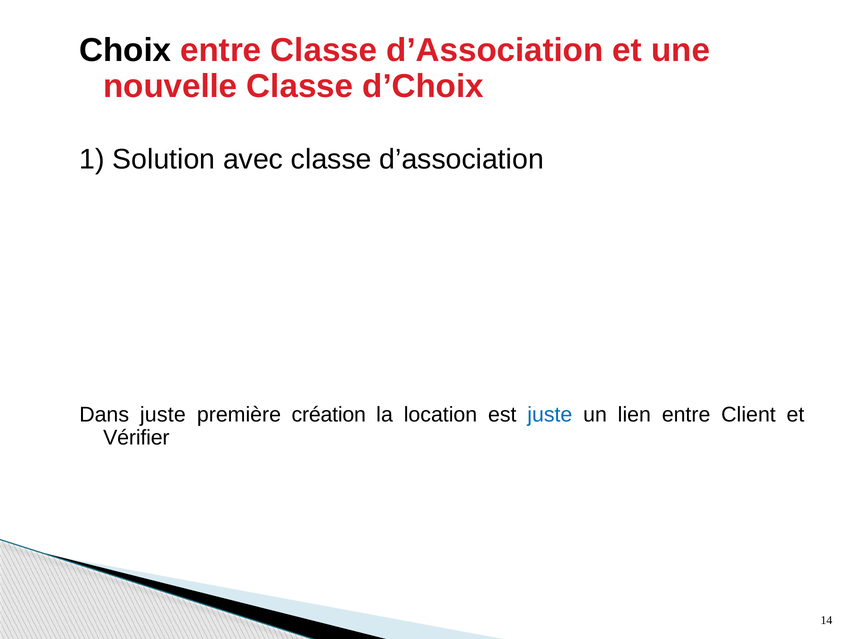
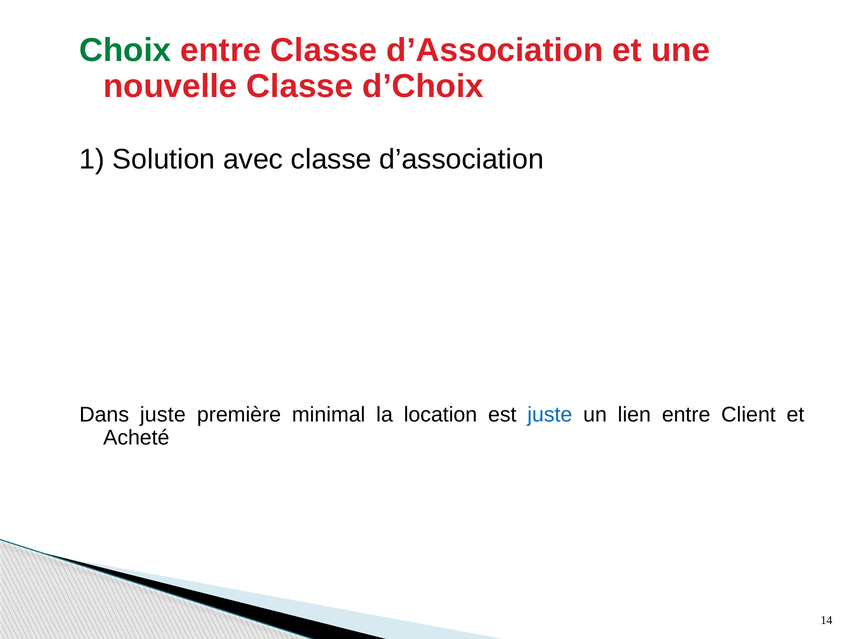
Choix colour: black -> green
création: création -> minimal
Vérifier: Vérifier -> Acheté
